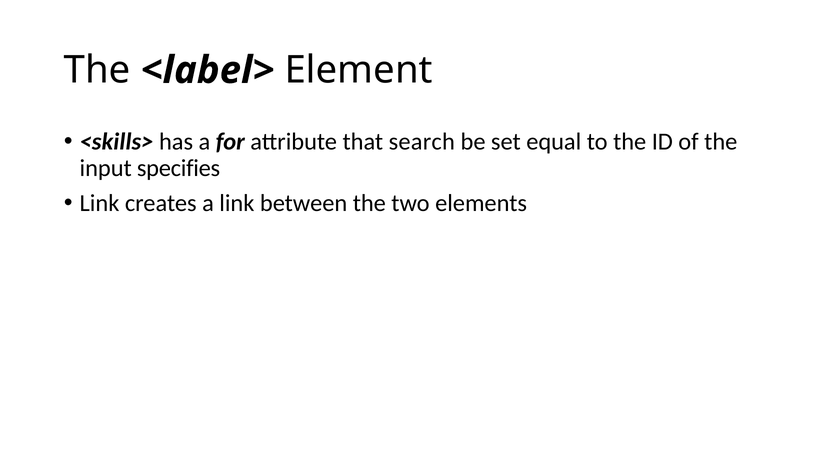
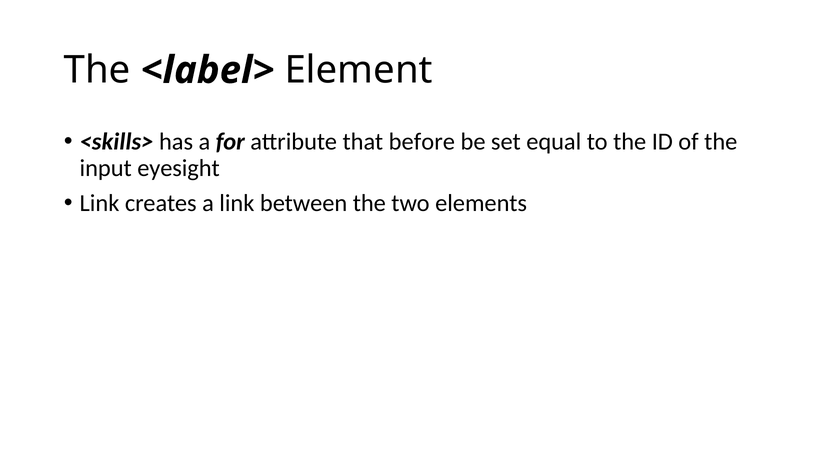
search: search -> before
specifies: specifies -> eyesight
